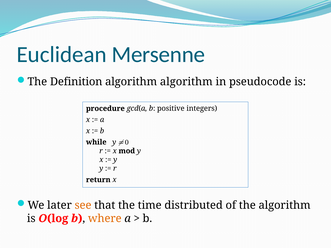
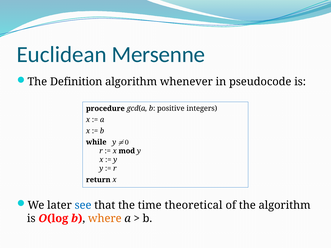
algorithm algorithm: algorithm -> whenever
see colour: orange -> blue
distributed: distributed -> theoretical
